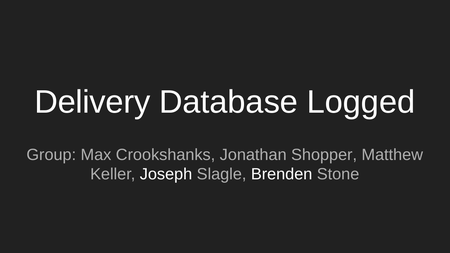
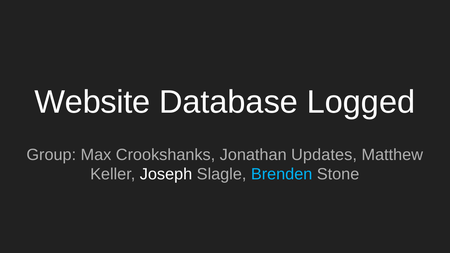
Delivery: Delivery -> Website
Shopper: Shopper -> Updates
Brenden colour: white -> light blue
